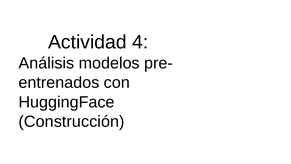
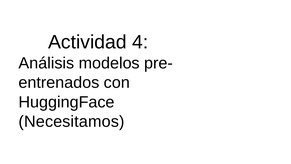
Construcción: Construcción -> Necesitamos
